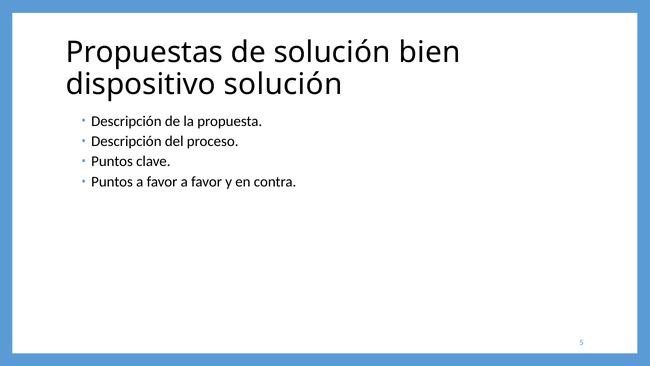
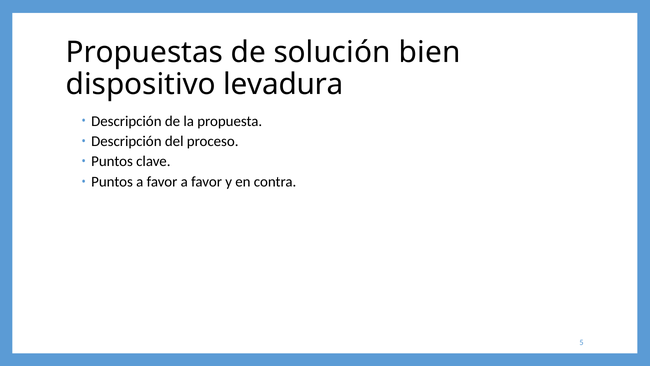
dispositivo solución: solución -> levadura
